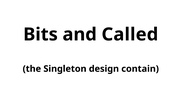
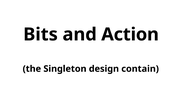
Called: Called -> Action
